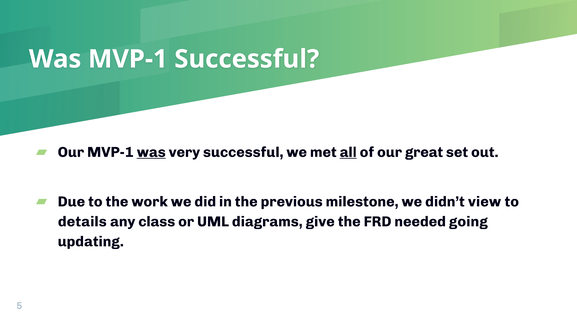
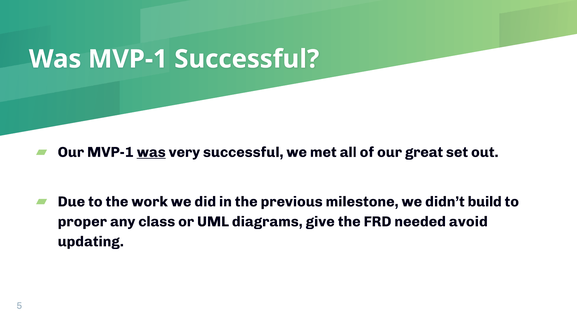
all underline: present -> none
view: view -> build
details: details -> proper
going: going -> avoid
